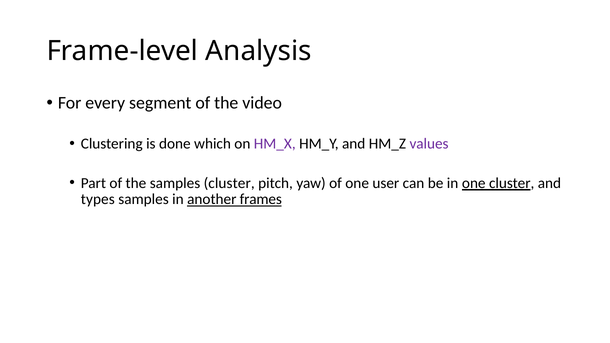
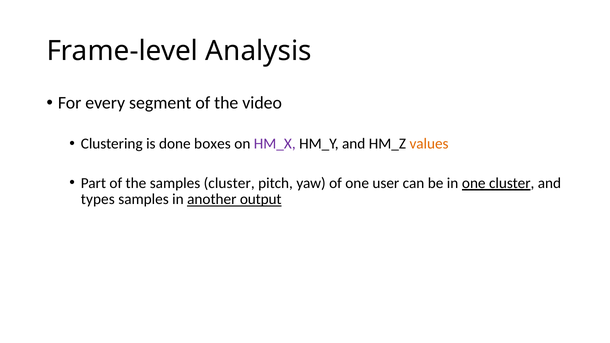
which: which -> boxes
values colour: purple -> orange
frames: frames -> output
